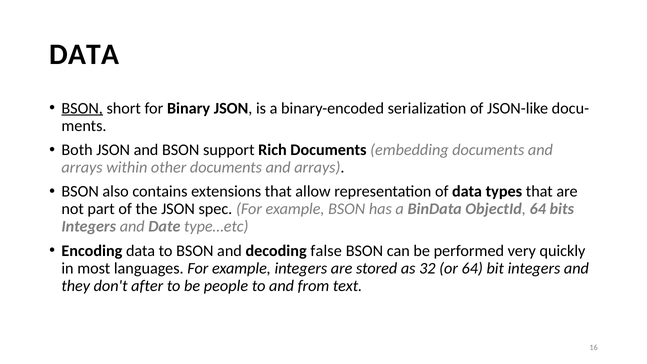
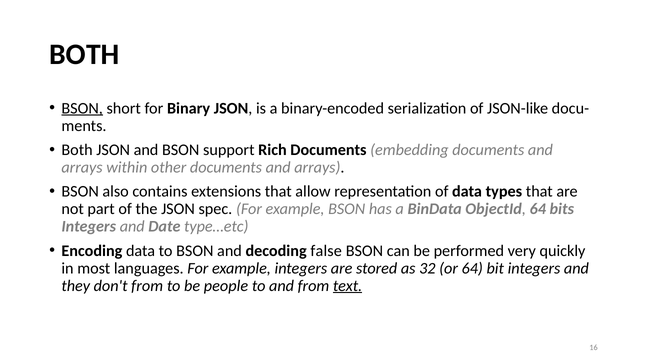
DATA at (84, 54): DATA -> BOTH
don't after: after -> from
text underline: none -> present
